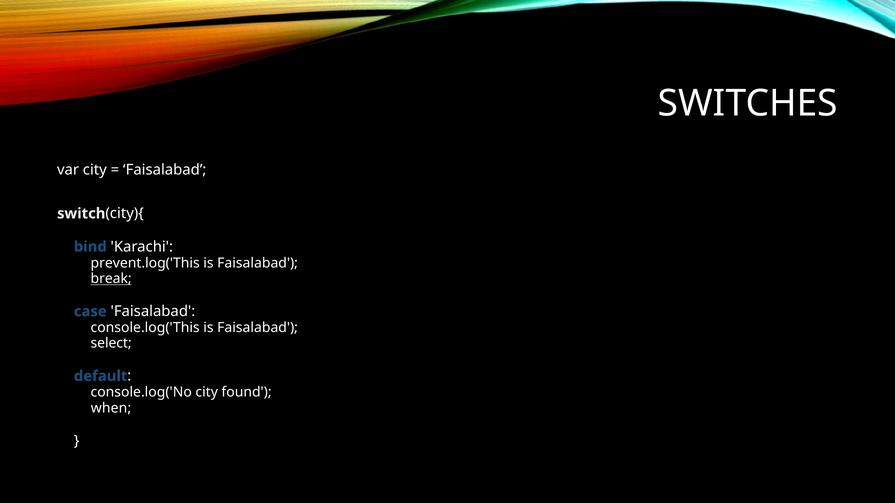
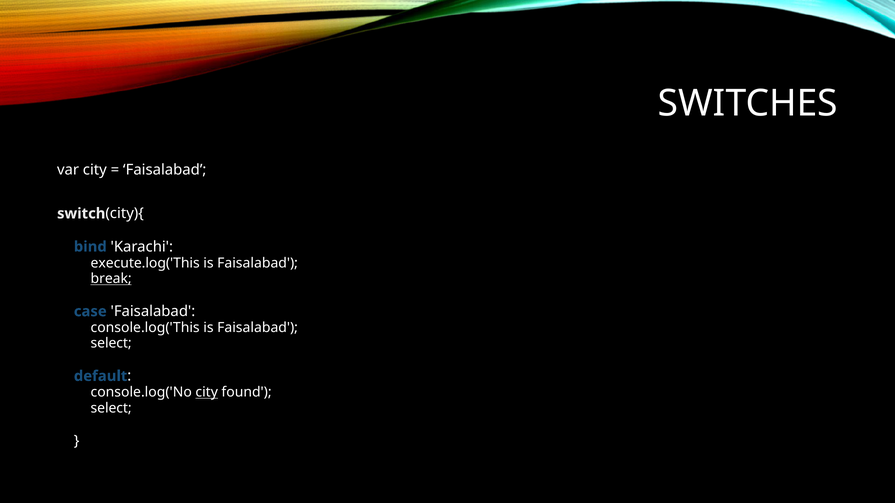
prevent.log('This: prevent.log('This -> execute.log('This
city at (207, 393) underline: none -> present
when at (111, 408): when -> select
